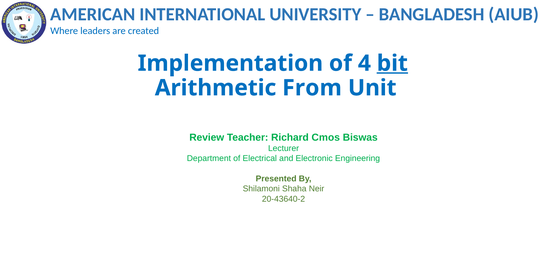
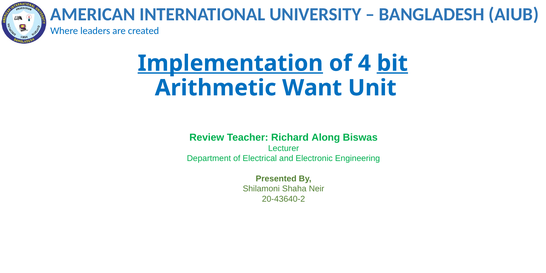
Implementation underline: none -> present
From: From -> Want
Cmos: Cmos -> Along
